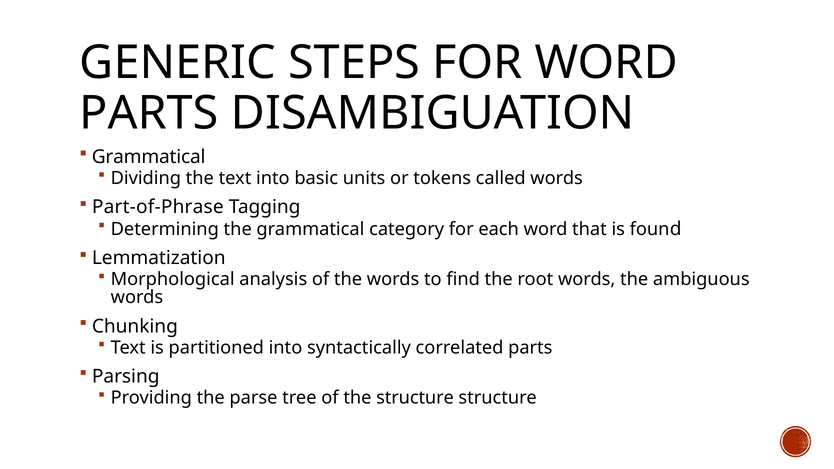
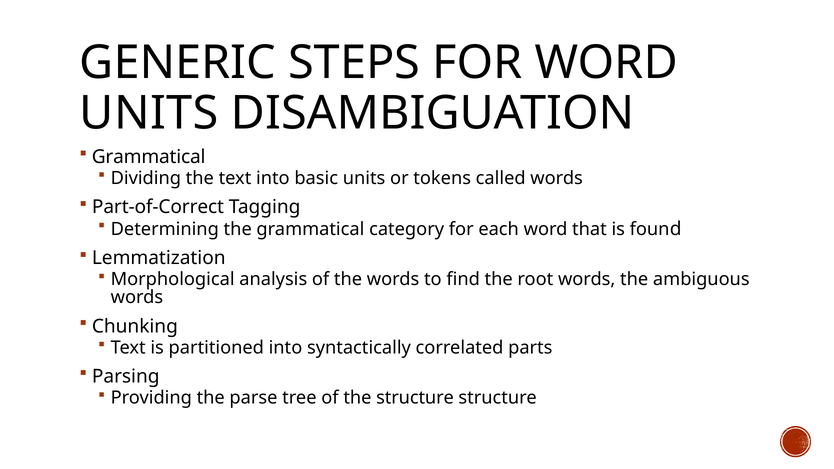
PARTS at (149, 113): PARTS -> UNITS
Part-of-Phrase: Part-of-Phrase -> Part-of-Correct
